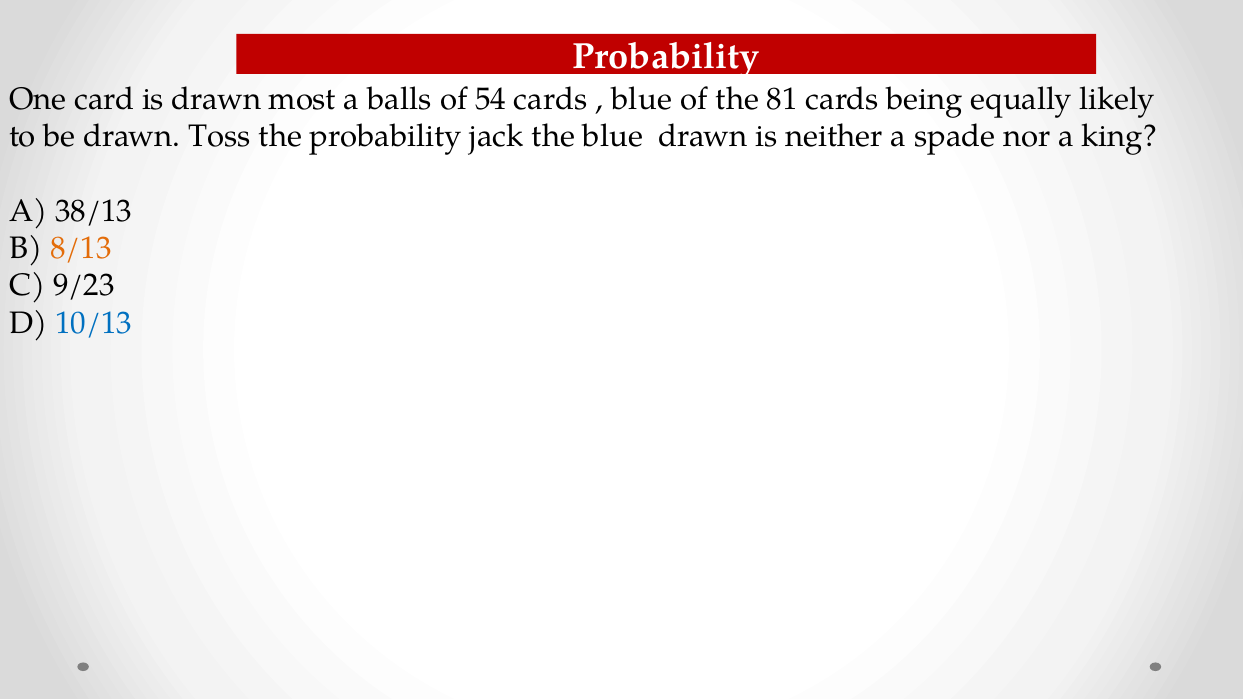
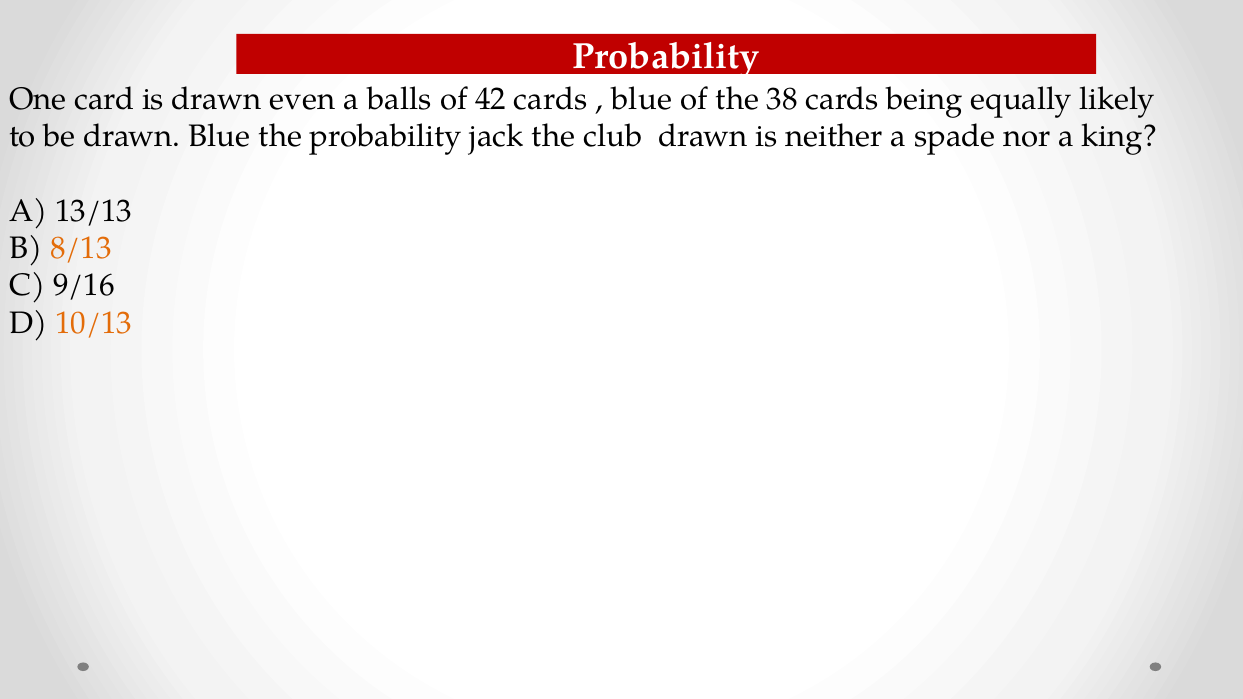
most: most -> even
54: 54 -> 42
81: 81 -> 38
drawn Toss: Toss -> Blue
the blue: blue -> club
38/13: 38/13 -> 13/13
9/23: 9/23 -> 9/16
10/13 colour: blue -> orange
